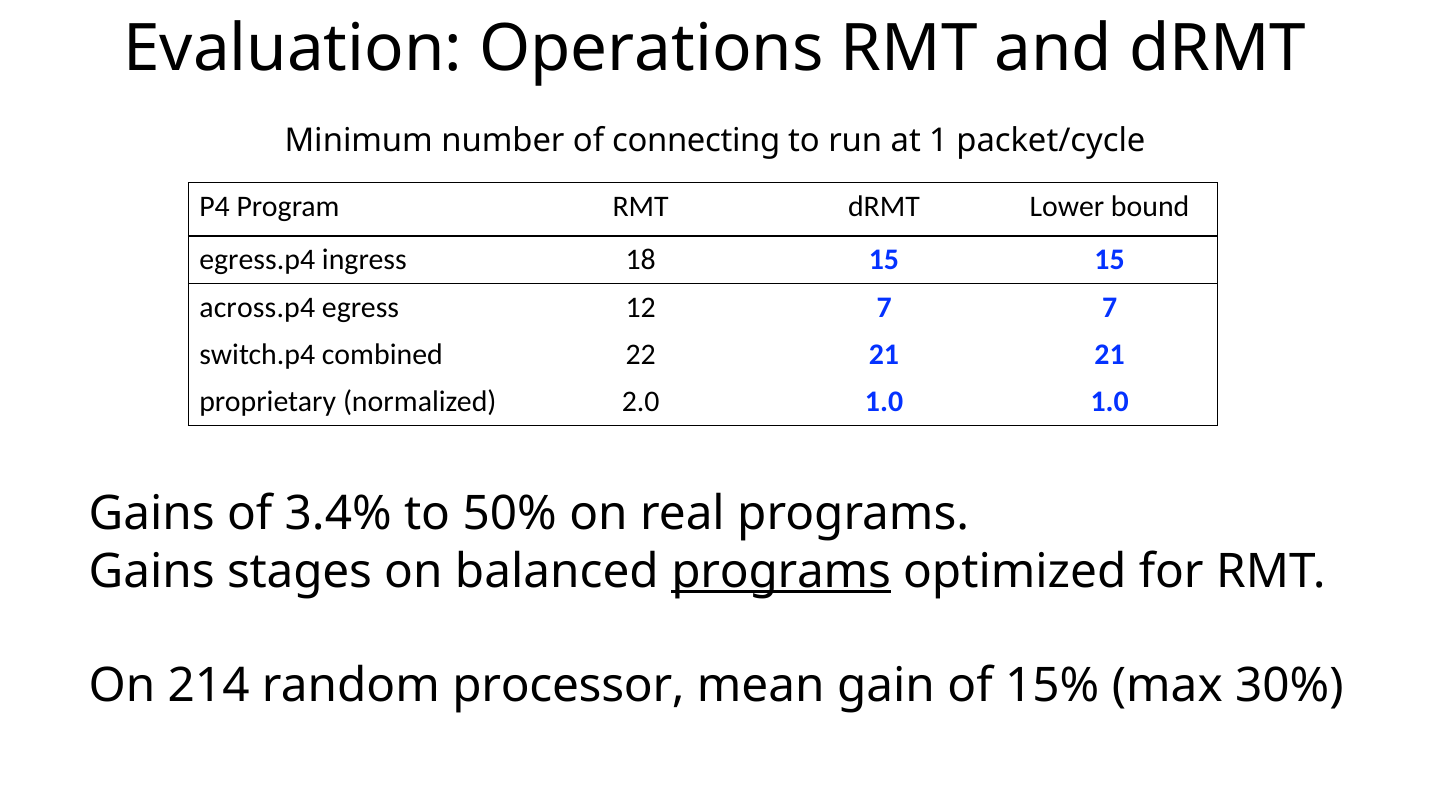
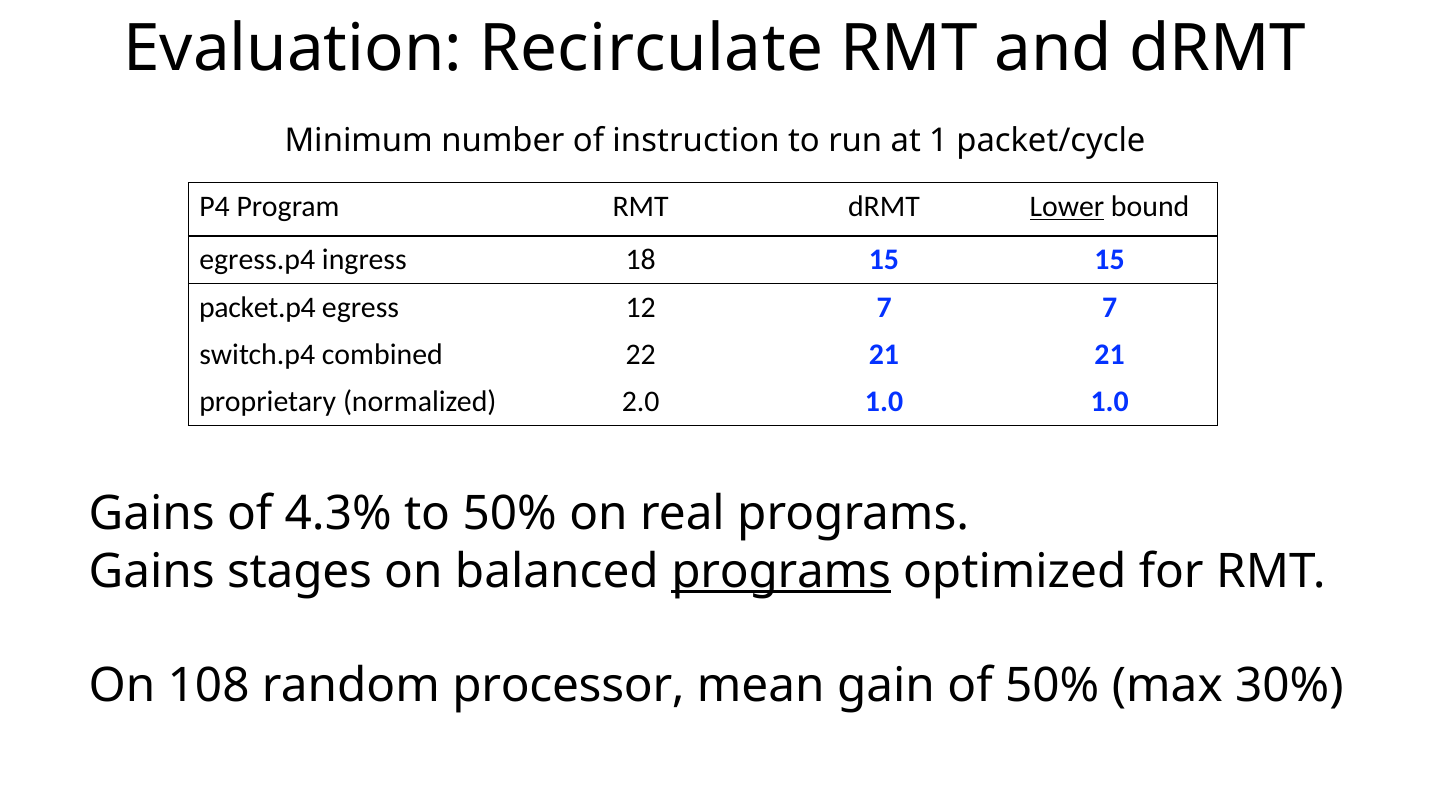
Operations: Operations -> Recirculate
connecting: connecting -> instruction
Lower underline: none -> present
across.p4: across.p4 -> packet.p4
3.4%: 3.4% -> 4.3%
214: 214 -> 108
of 15%: 15% -> 50%
